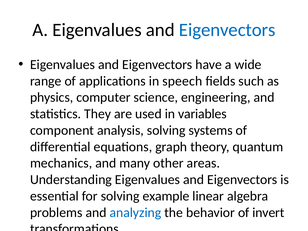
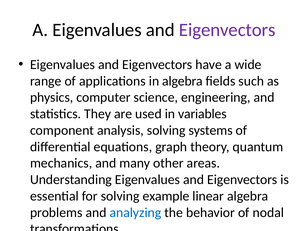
Eigenvectors at (227, 30) colour: blue -> purple
in speech: speech -> algebra
invert: invert -> nodal
